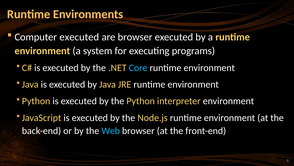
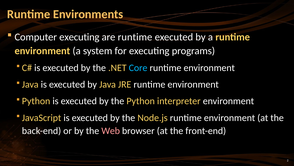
Computer executed: executed -> executing
are browser: browser -> runtime
Web colour: light blue -> pink
